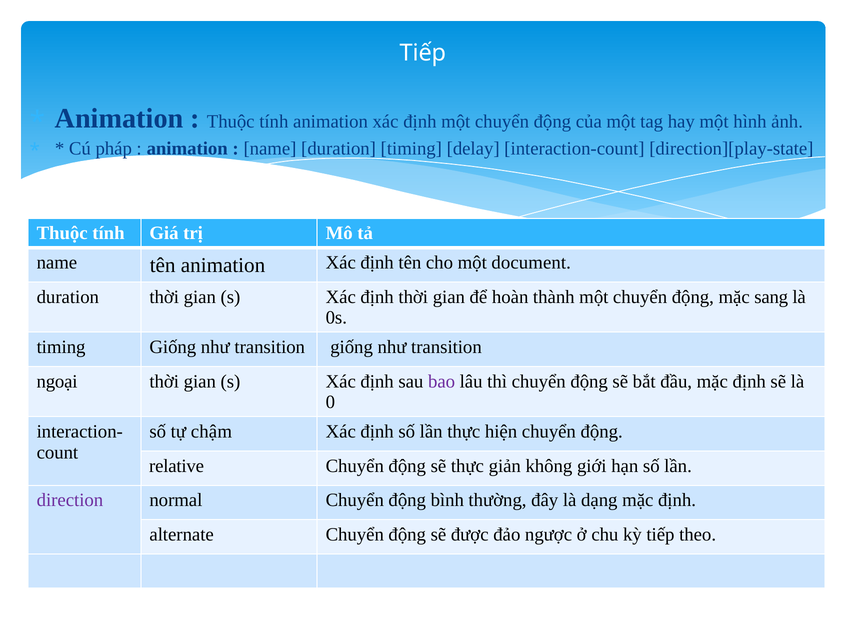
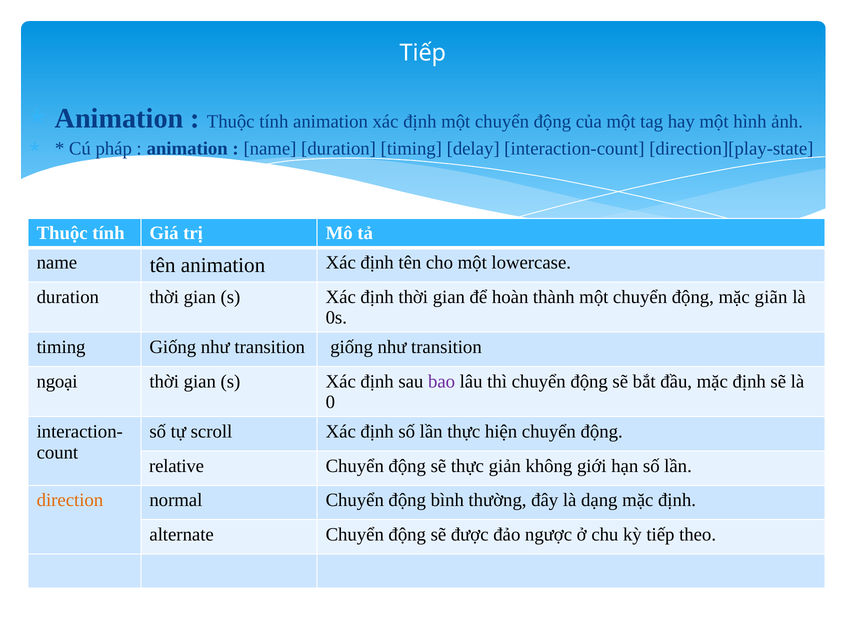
document: document -> lowercase
sang: sang -> giãn
chậm: chậm -> scroll
direction colour: purple -> orange
